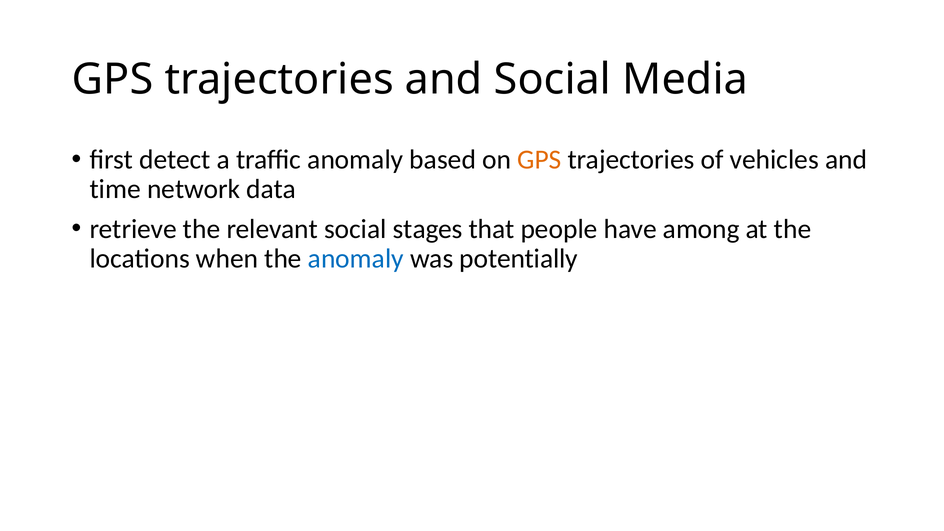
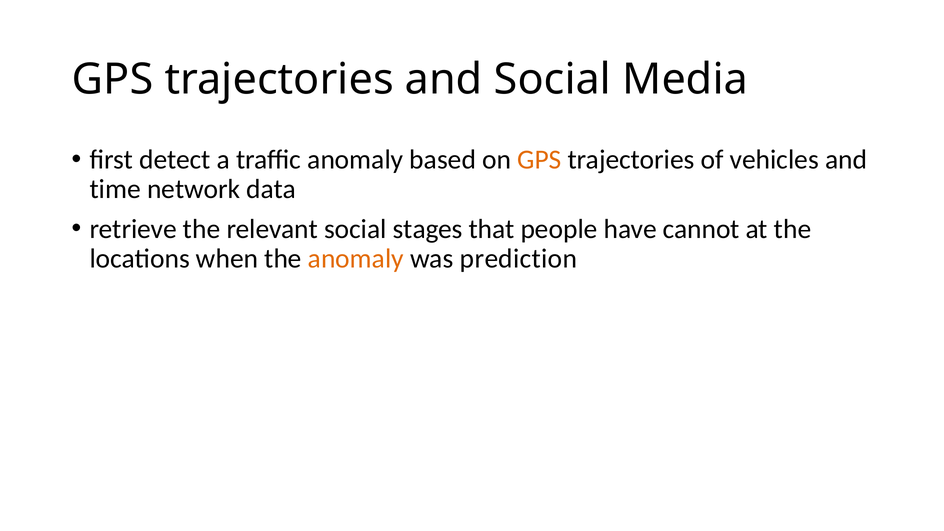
among: among -> cannot
anomaly at (356, 259) colour: blue -> orange
potentially: potentially -> prediction
